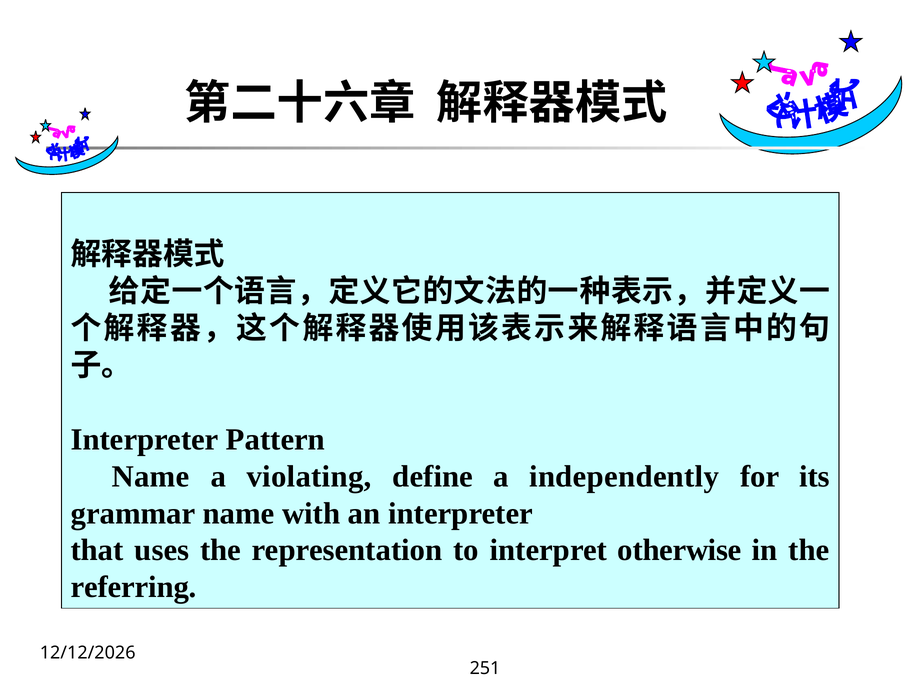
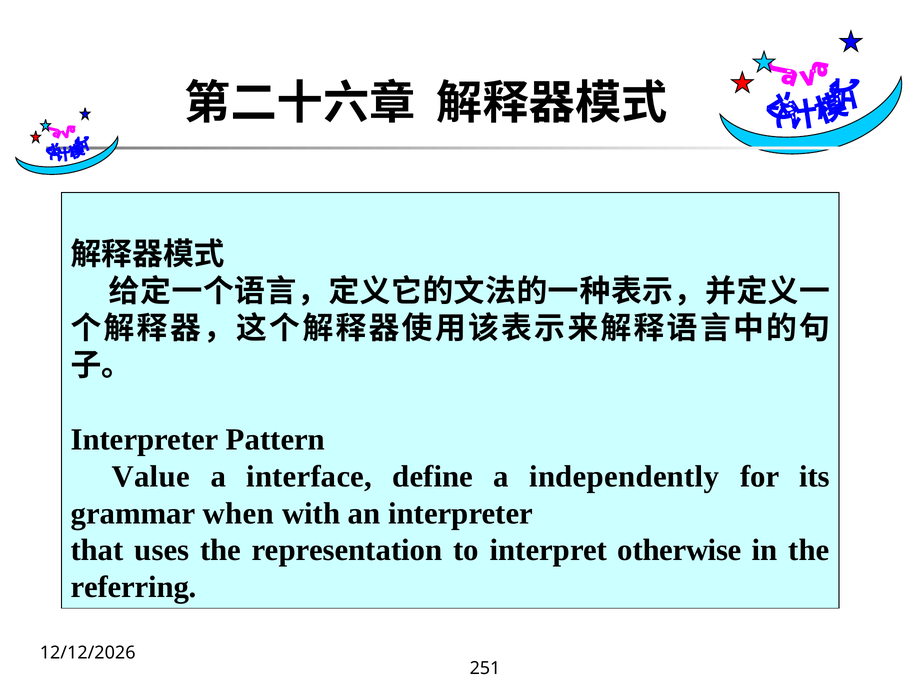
Name at (151, 476): Name -> Value
violating: violating -> interface
grammar name: name -> when
